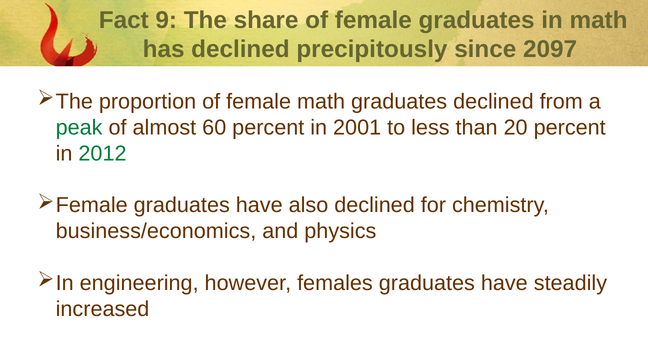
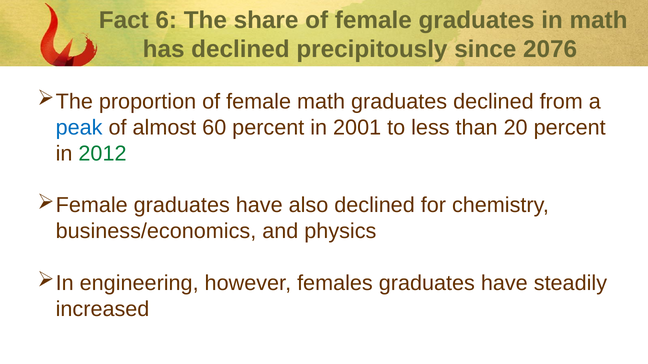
9: 9 -> 6
2097: 2097 -> 2076
peak colour: green -> blue
